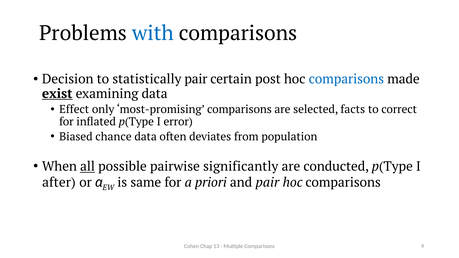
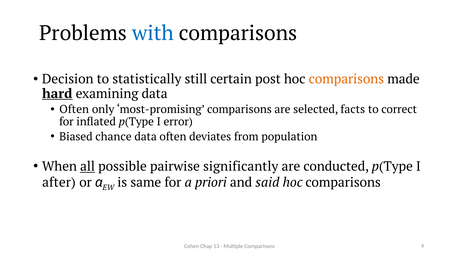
statistically pair: pair -> still
comparisons at (346, 79) colour: blue -> orange
exist: exist -> hard
Effect at (74, 110): Effect -> Often
and pair: pair -> said
